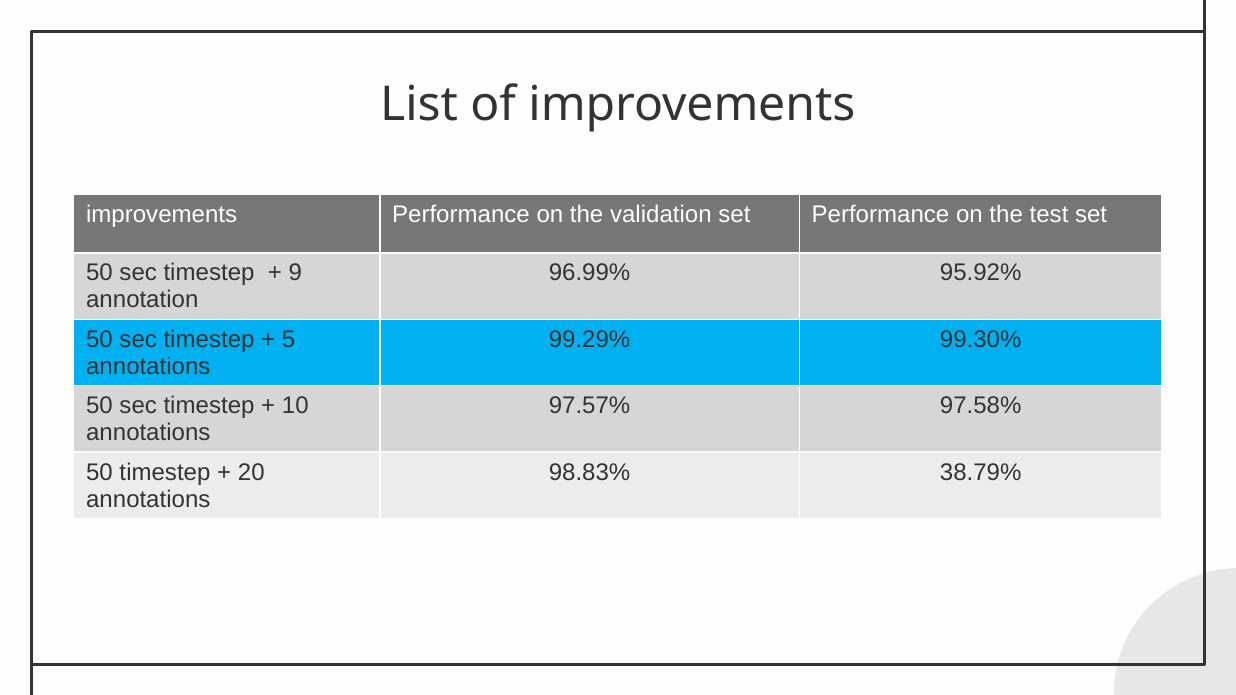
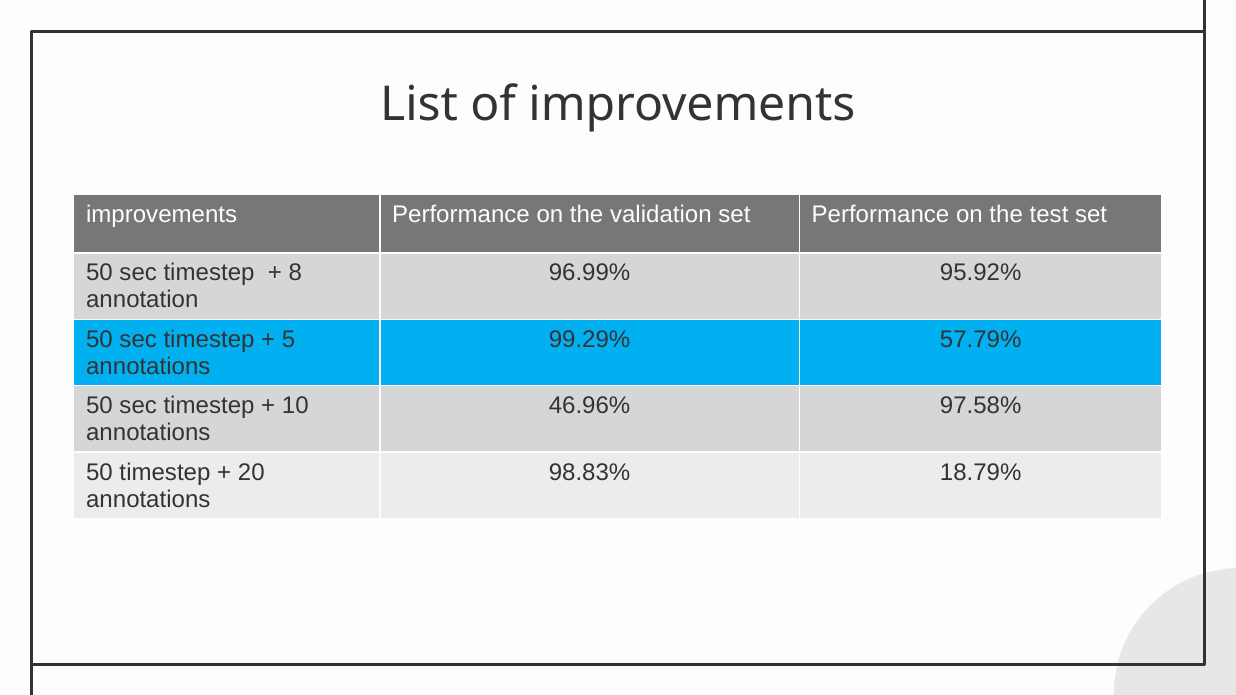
9: 9 -> 8
99.30%: 99.30% -> 57.79%
97.57%: 97.57% -> 46.96%
38.79%: 38.79% -> 18.79%
